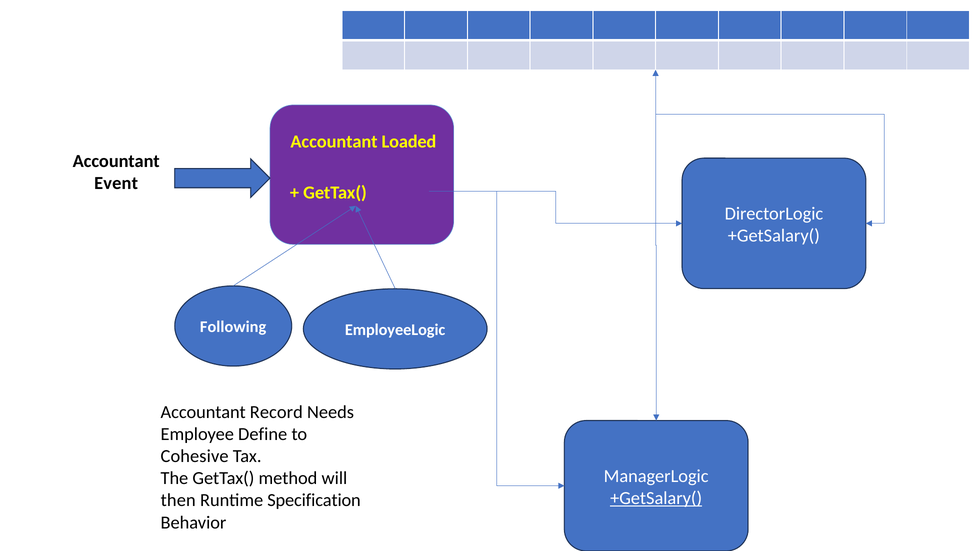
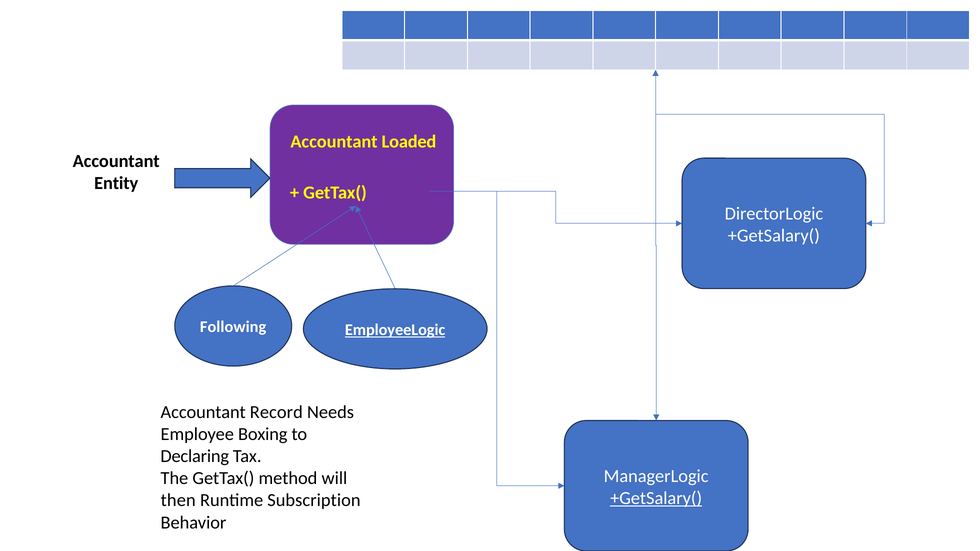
Event: Event -> Entity
EmployeeLogic underline: none -> present
Define: Define -> Boxing
Cohesive: Cohesive -> Declaring
Specification: Specification -> Subscription
